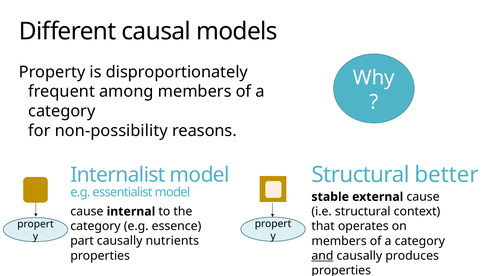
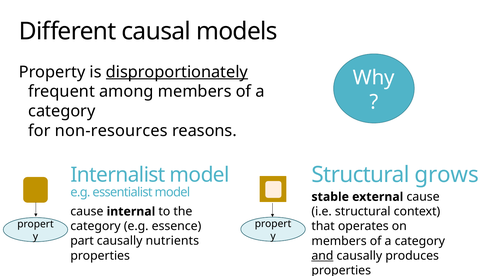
disproportionately underline: none -> present
non-possibility: non-possibility -> non-resources
better: better -> grows
